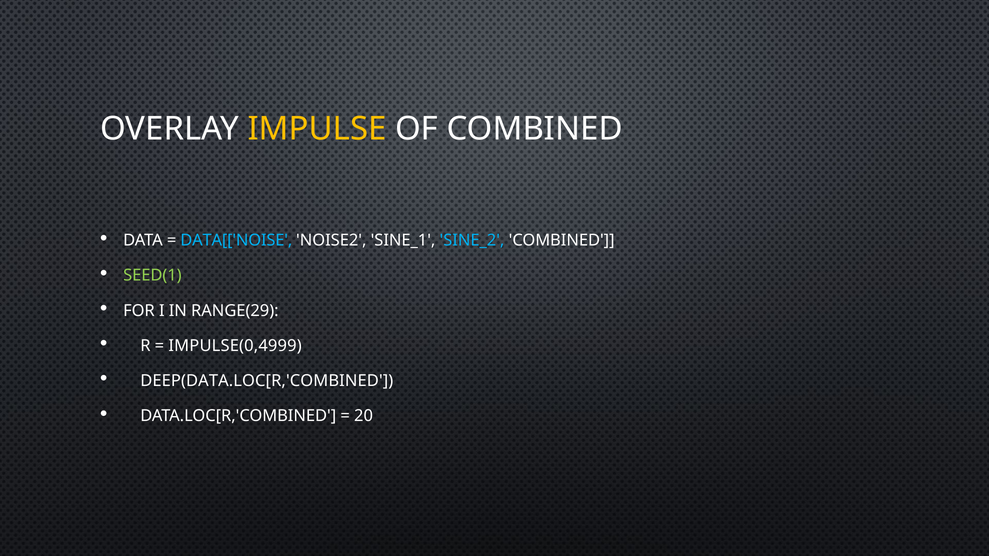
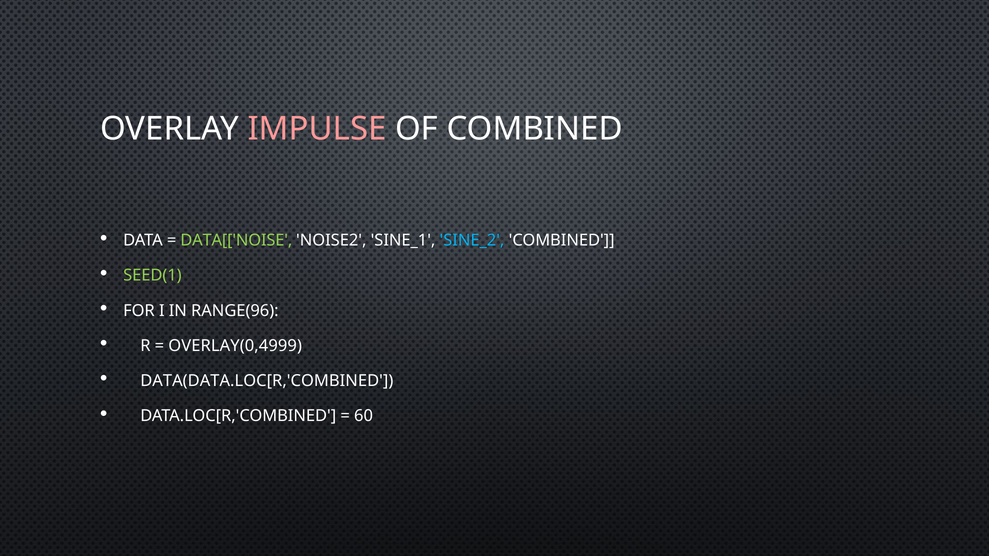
IMPULSE colour: yellow -> pink
DATA[['NOISE colour: light blue -> light green
RANGE(29: RANGE(29 -> RANGE(96
IMPULSE(0,4999: IMPULSE(0,4999 -> OVERLAY(0,4999
DEEP(DATA.LOC[R,'COMBINED: DEEP(DATA.LOC[R,'COMBINED -> DATA(DATA.LOC[R,'COMBINED
20: 20 -> 60
